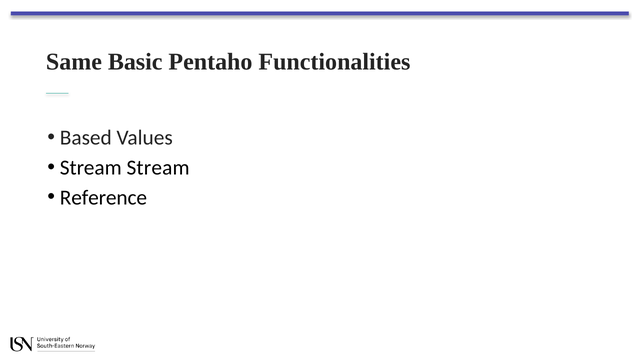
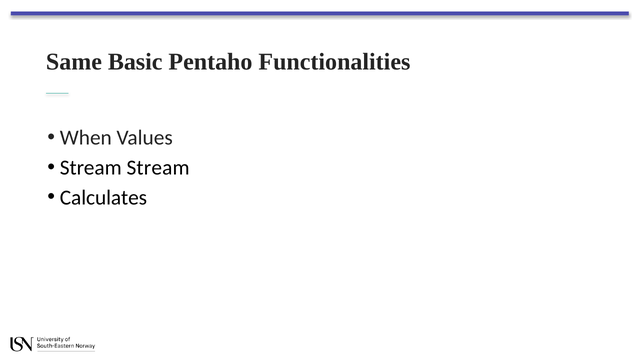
Based: Based -> When
Reference: Reference -> Calculates
